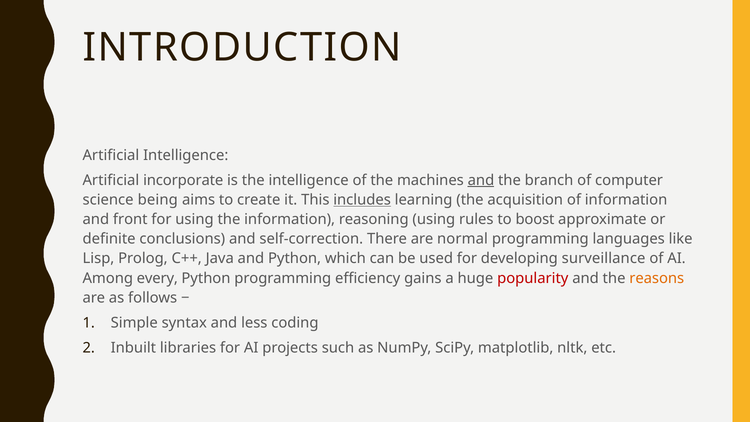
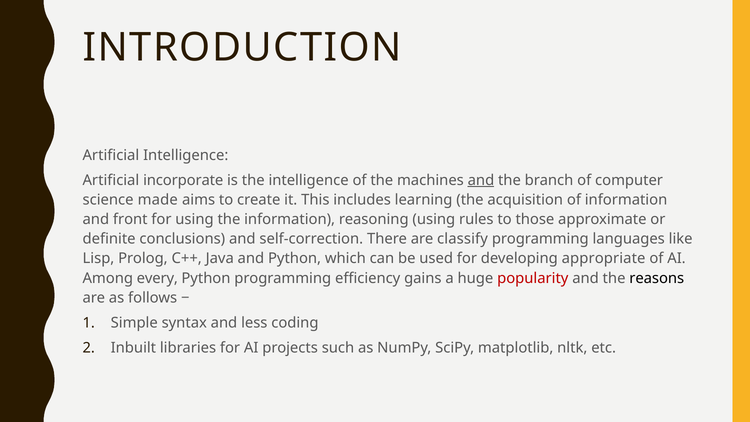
being: being -> made
includes underline: present -> none
boost: boost -> those
normal: normal -> classify
surveillance: surveillance -> appropriate
reasons colour: orange -> black
